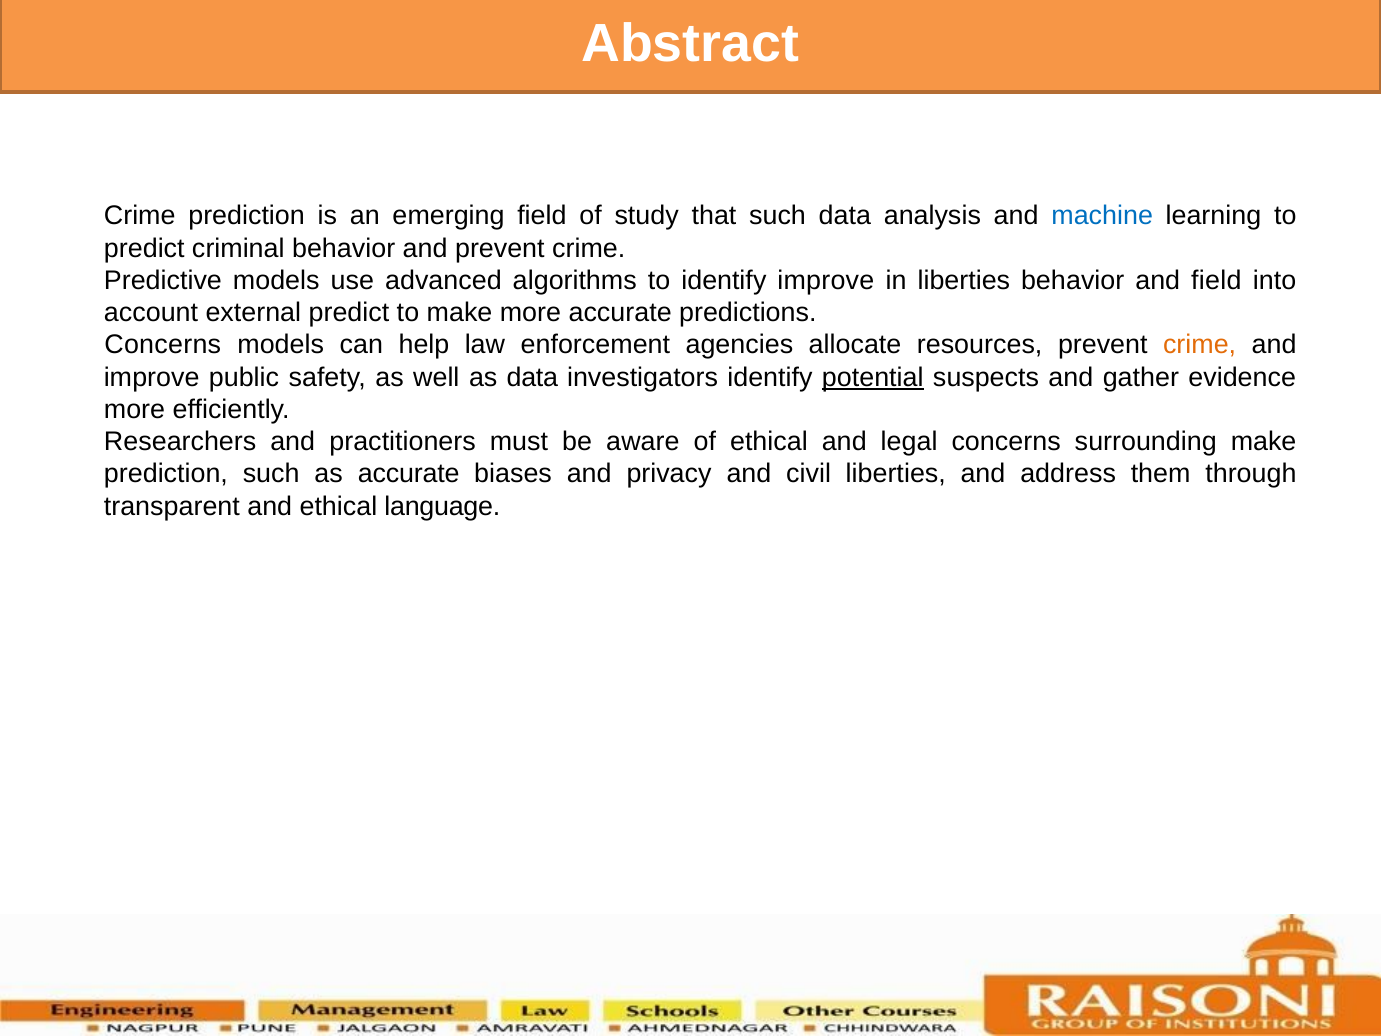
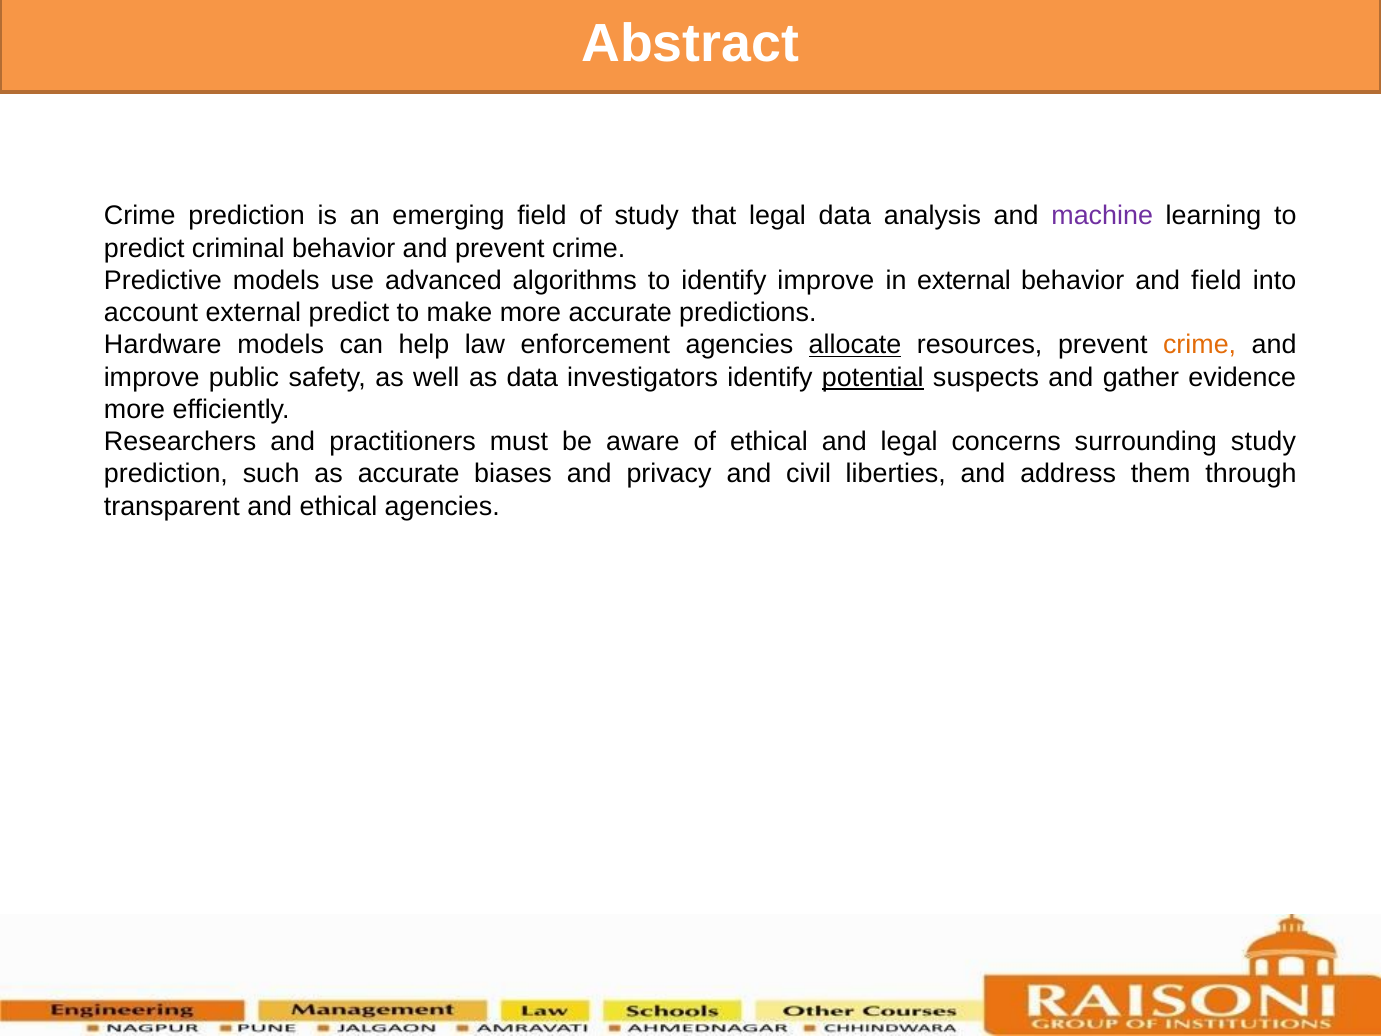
that such: such -> legal
machine colour: blue -> purple
in liberties: liberties -> external
Concerns at (163, 345): Concerns -> Hardware
allocate underline: none -> present
surrounding make: make -> study
ethical language: language -> agencies
